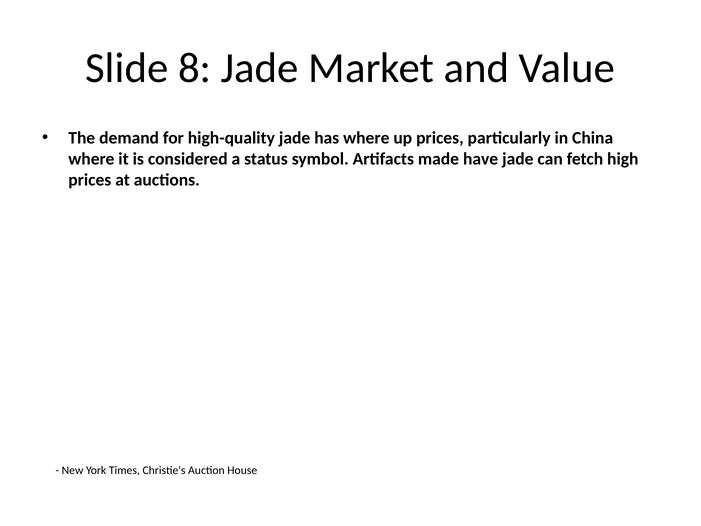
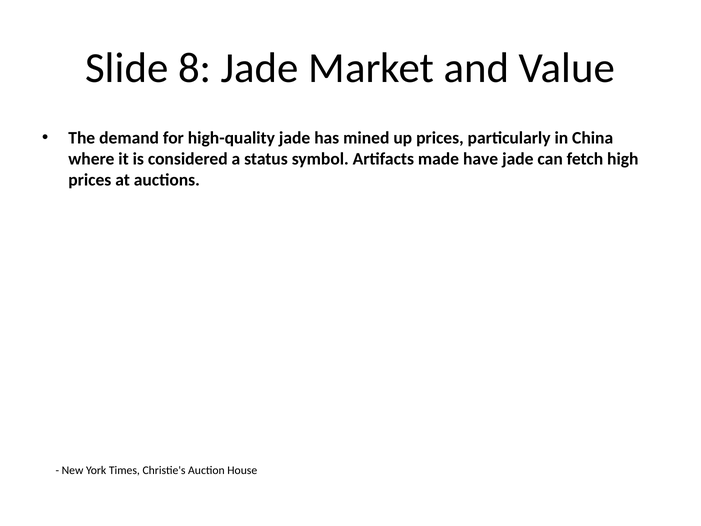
has where: where -> mined
